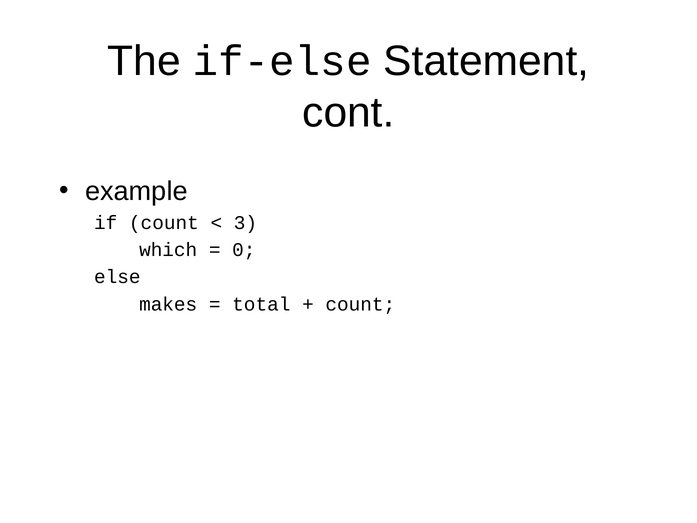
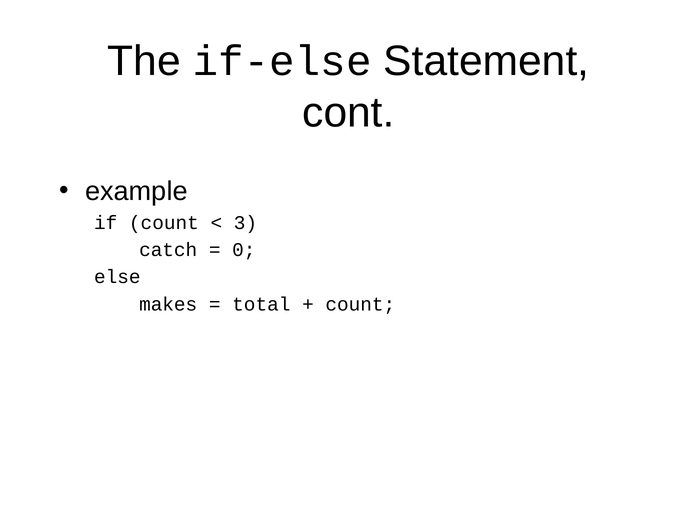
which: which -> catch
